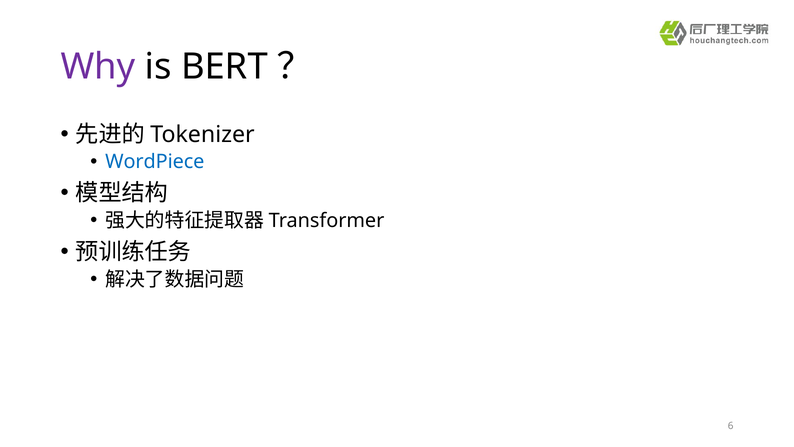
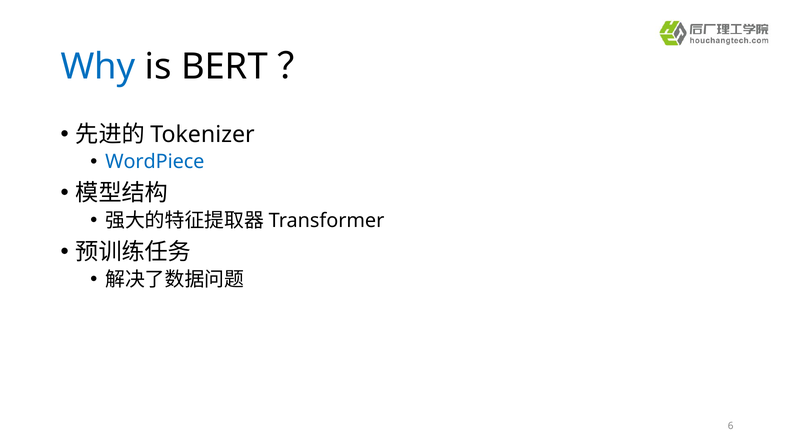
Why colour: purple -> blue
